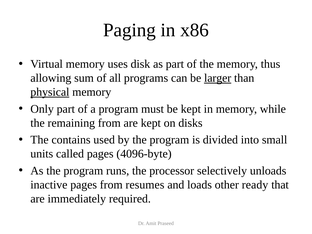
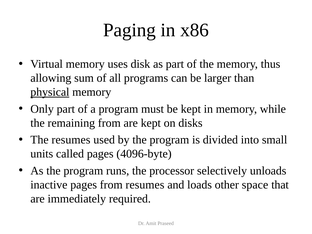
larger underline: present -> none
The contains: contains -> resumes
ready: ready -> space
